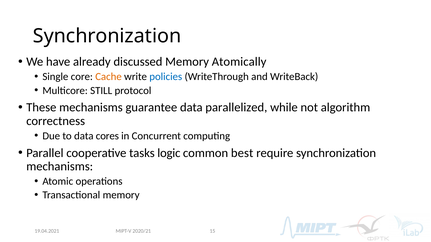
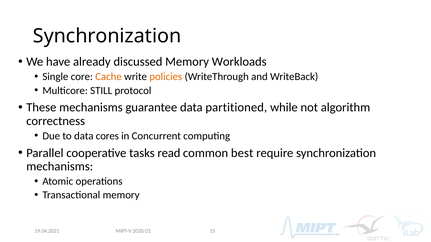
Atomically: Atomically -> Workloads
policies colour: blue -> orange
parallelized: parallelized -> partitioned
logic: logic -> read
